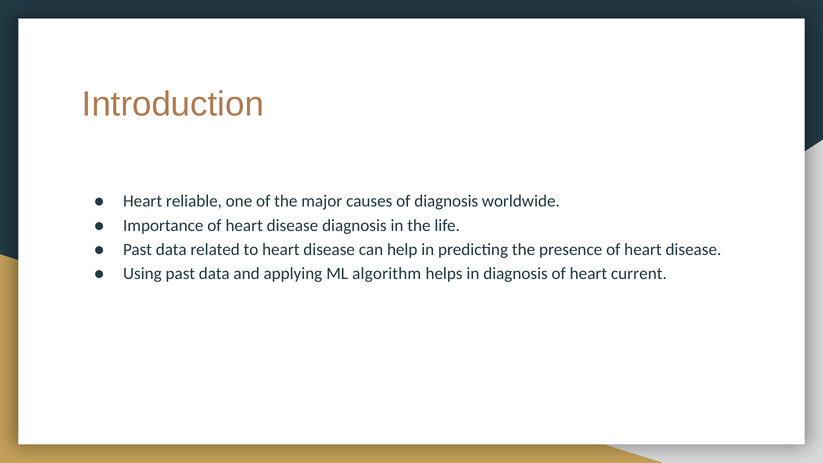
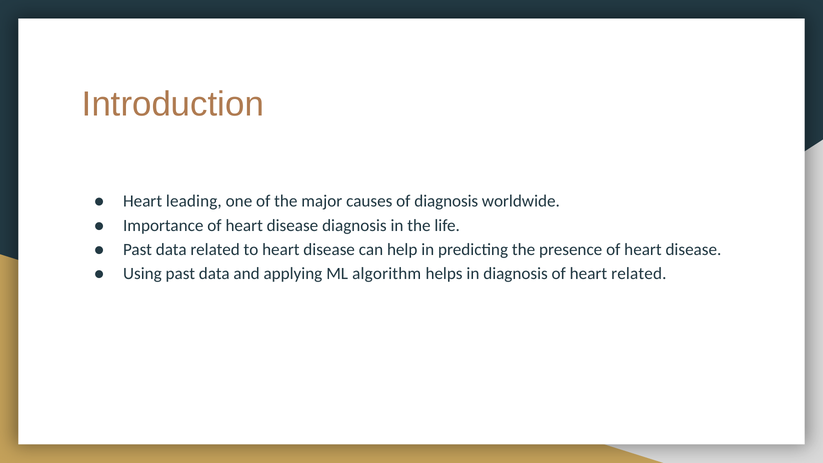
reliable: reliable -> leading
heart current: current -> related
